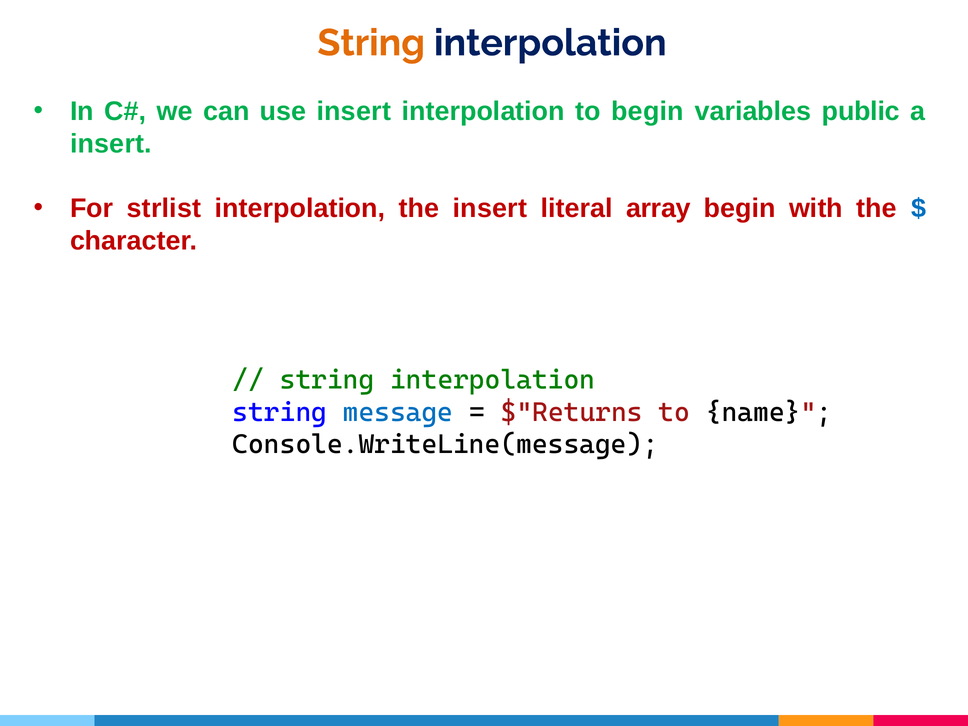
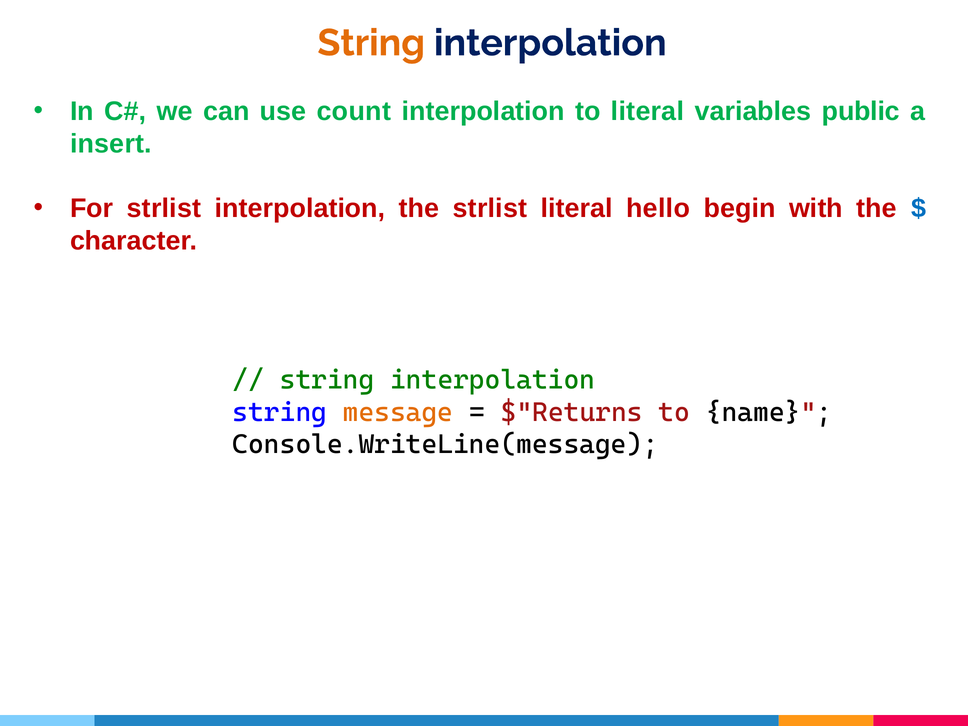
use insert: insert -> count
to begin: begin -> literal
the insert: insert -> strlist
array: array -> hello
message colour: blue -> orange
